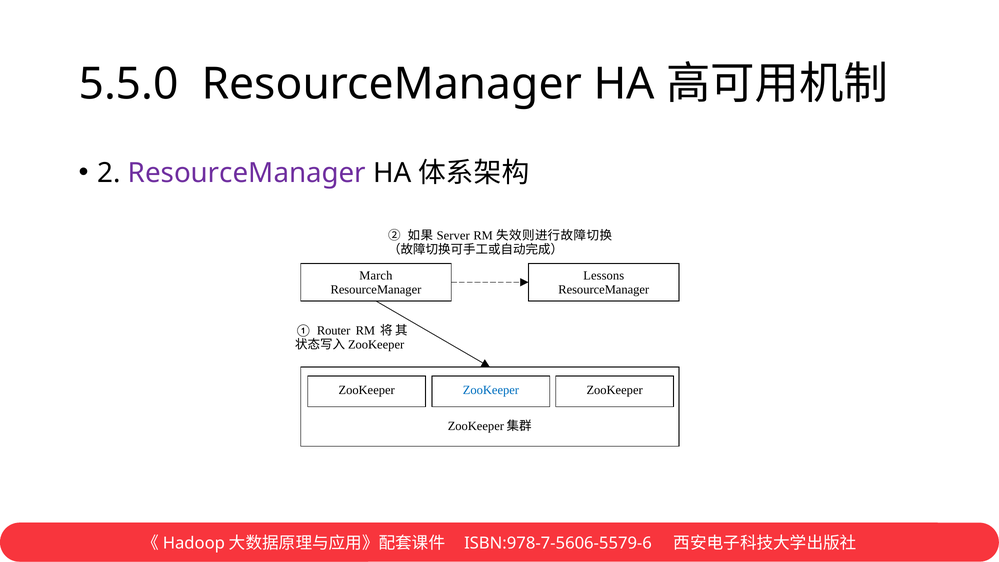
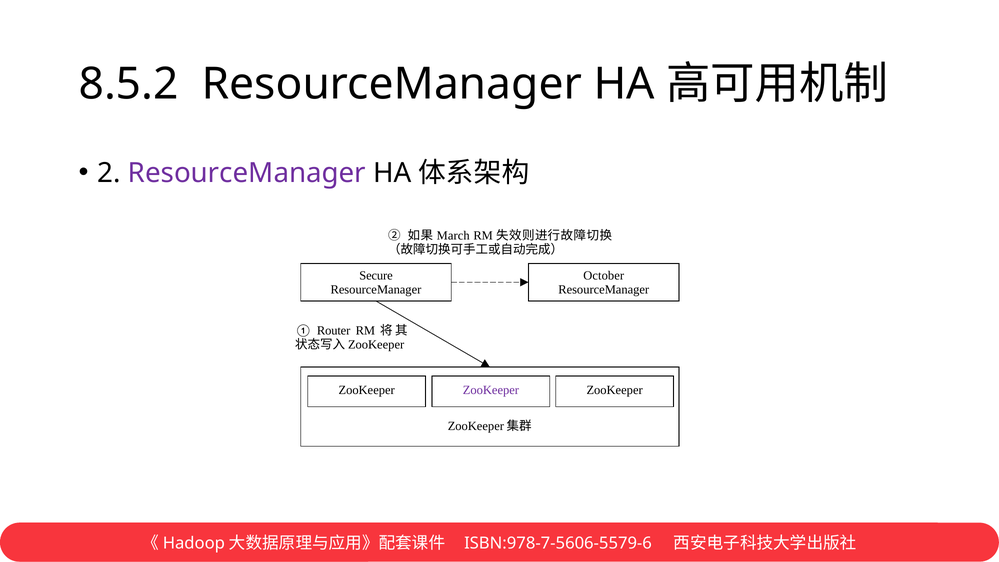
5.5.0: 5.5.0 -> 8.5.2
Server: Server -> March
March: March -> Secure
Lessons: Lessons -> October
ZooKeeper at (491, 390) colour: blue -> purple
